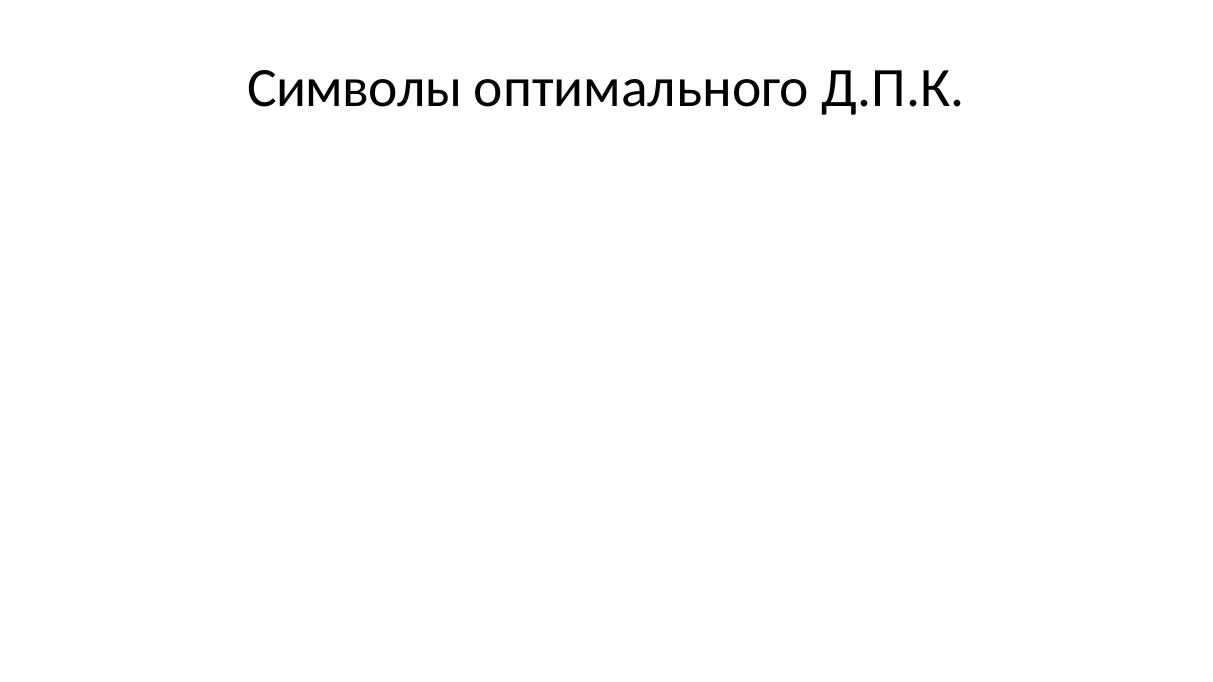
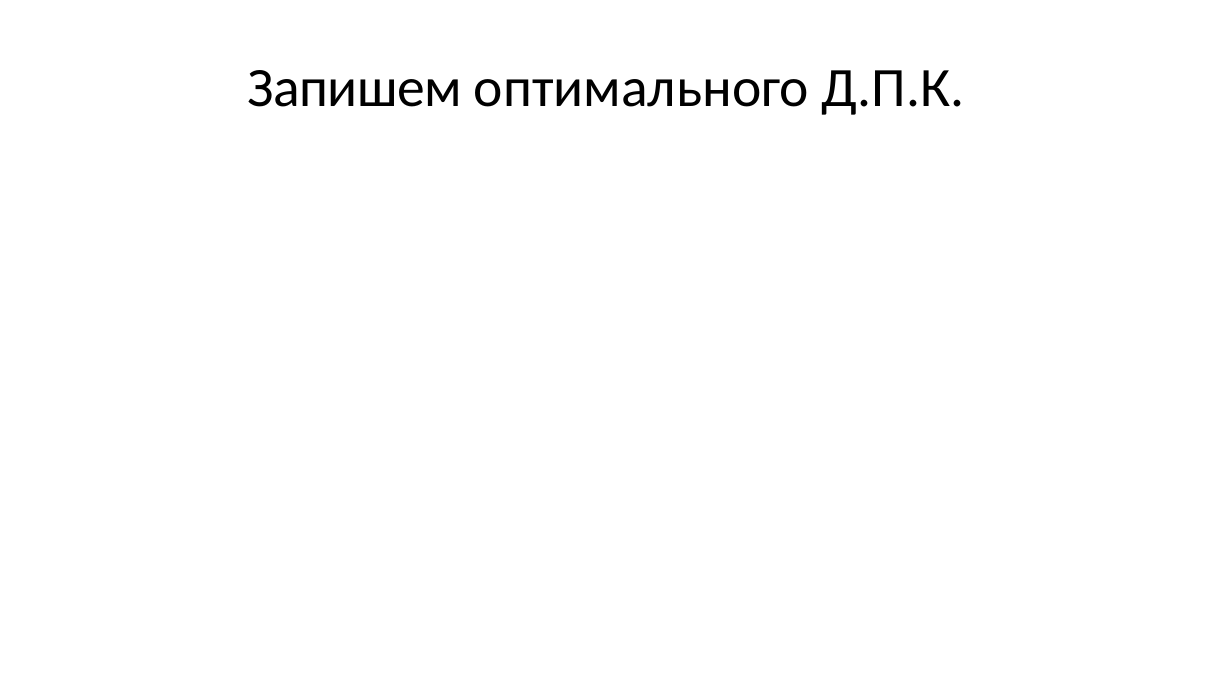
Символы at (355, 88): Символы -> Запишем
